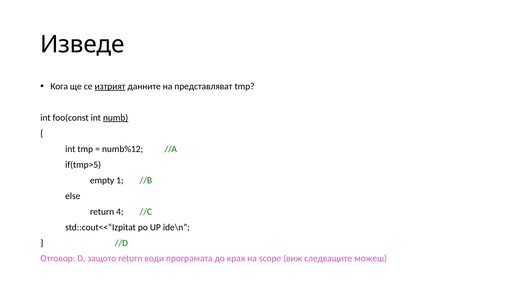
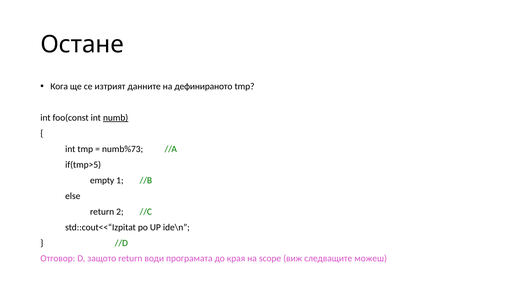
Изведе: Изведе -> Остане
изтрият underline: present -> none
представляват: представляват -> дефинираното
numb%12: numb%12 -> numb%73
4: 4 -> 2
